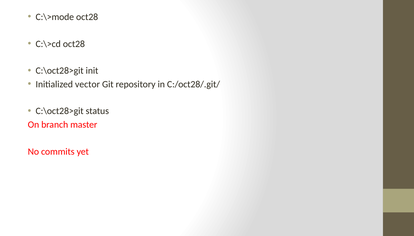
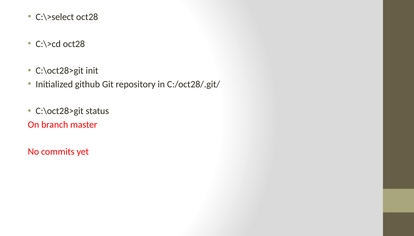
C:\>mode: C:\>mode -> C:\>select
vector: vector -> github
